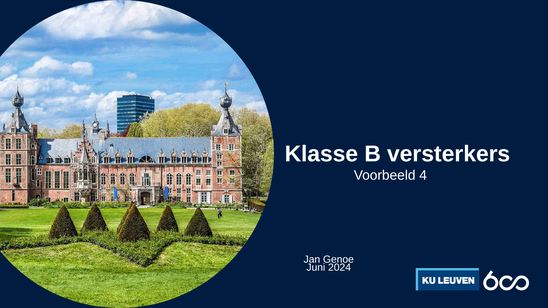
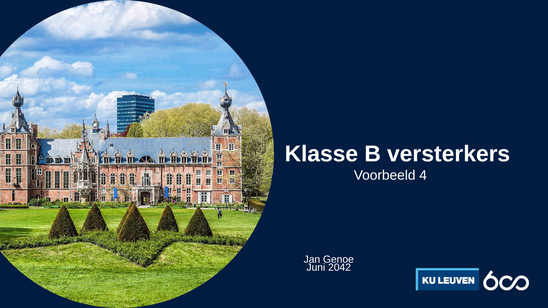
2024: 2024 -> 2042
